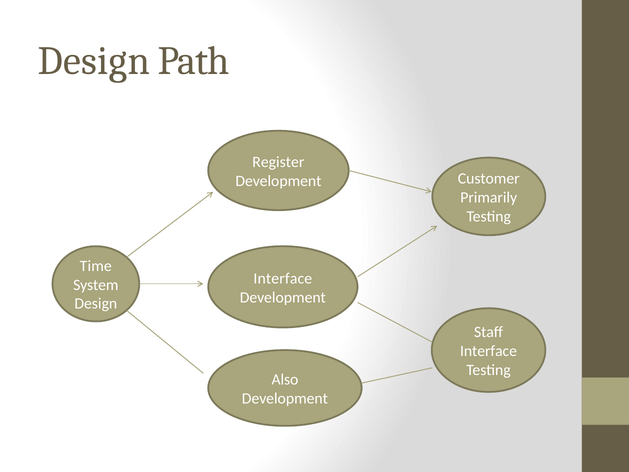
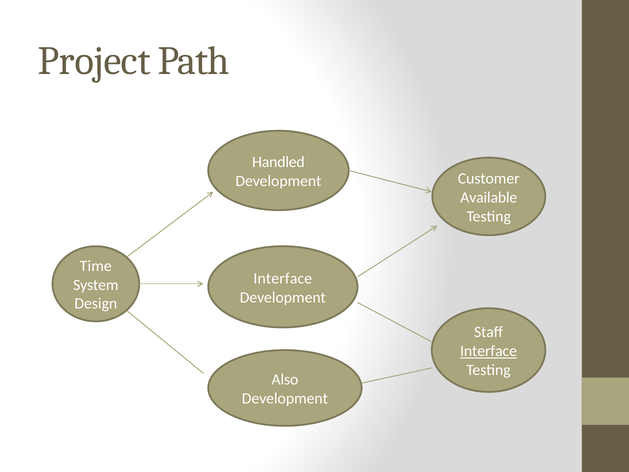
Design at (94, 61): Design -> Project
Register: Register -> Handled
Primarily: Primarily -> Available
Interface at (489, 351) underline: none -> present
